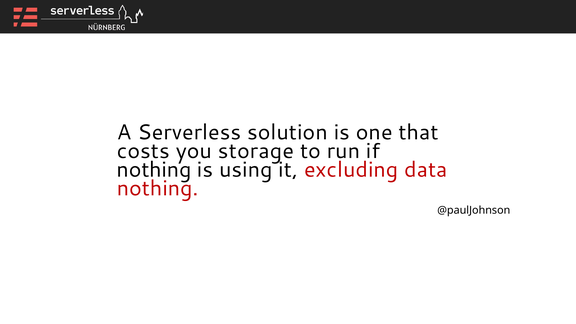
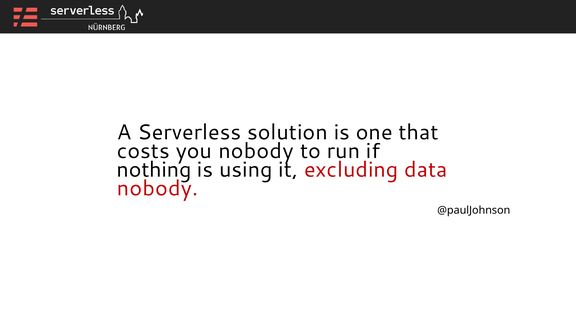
you storage: storage -> nobody
nothing at (158, 188): nothing -> nobody
